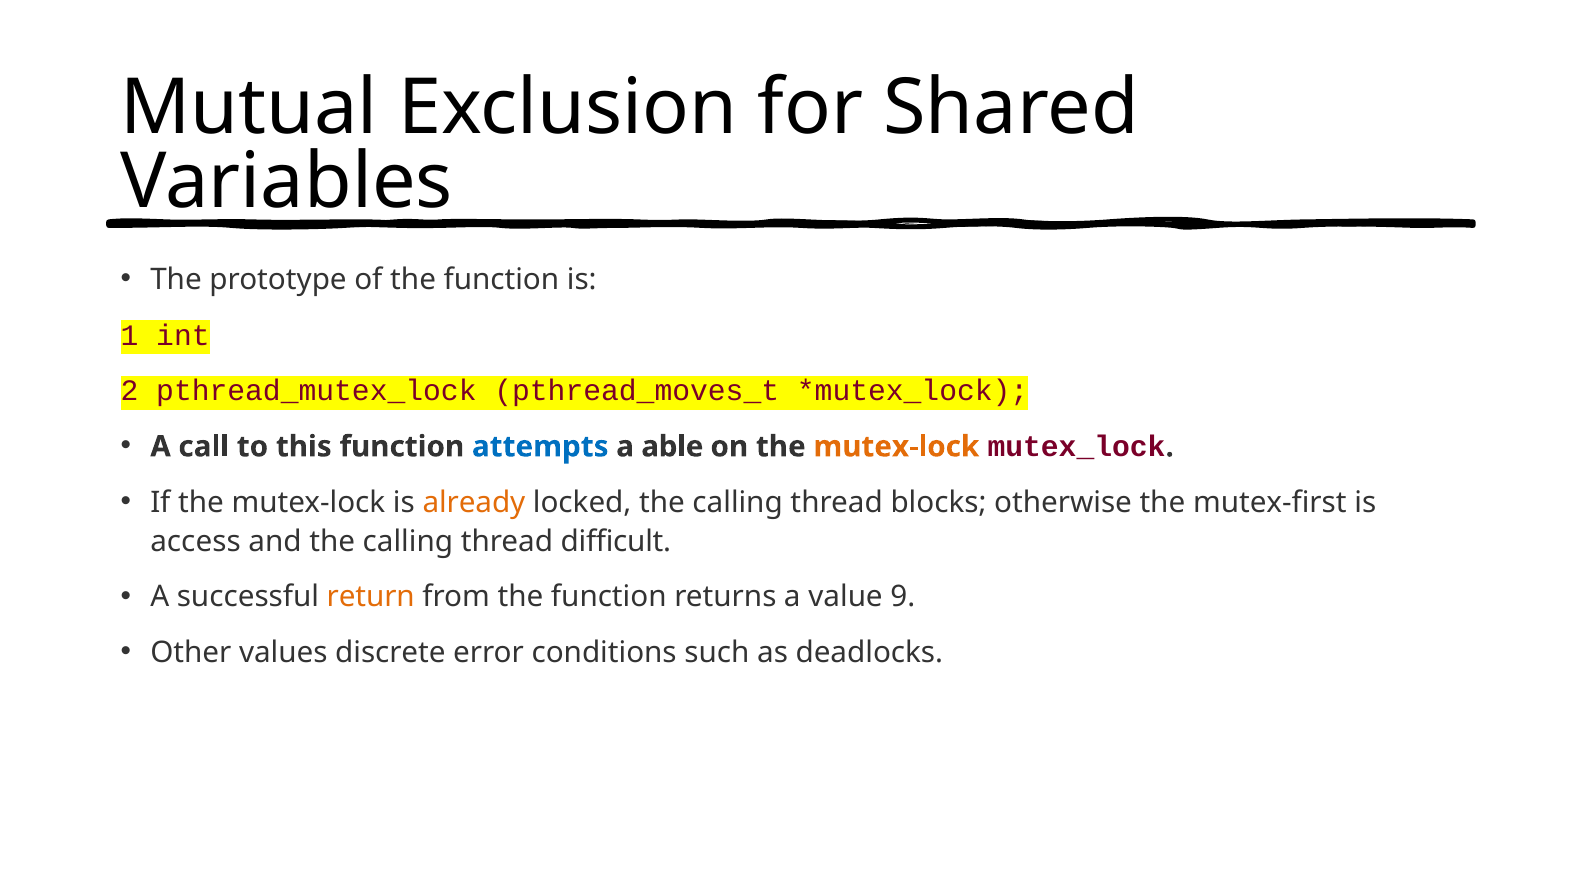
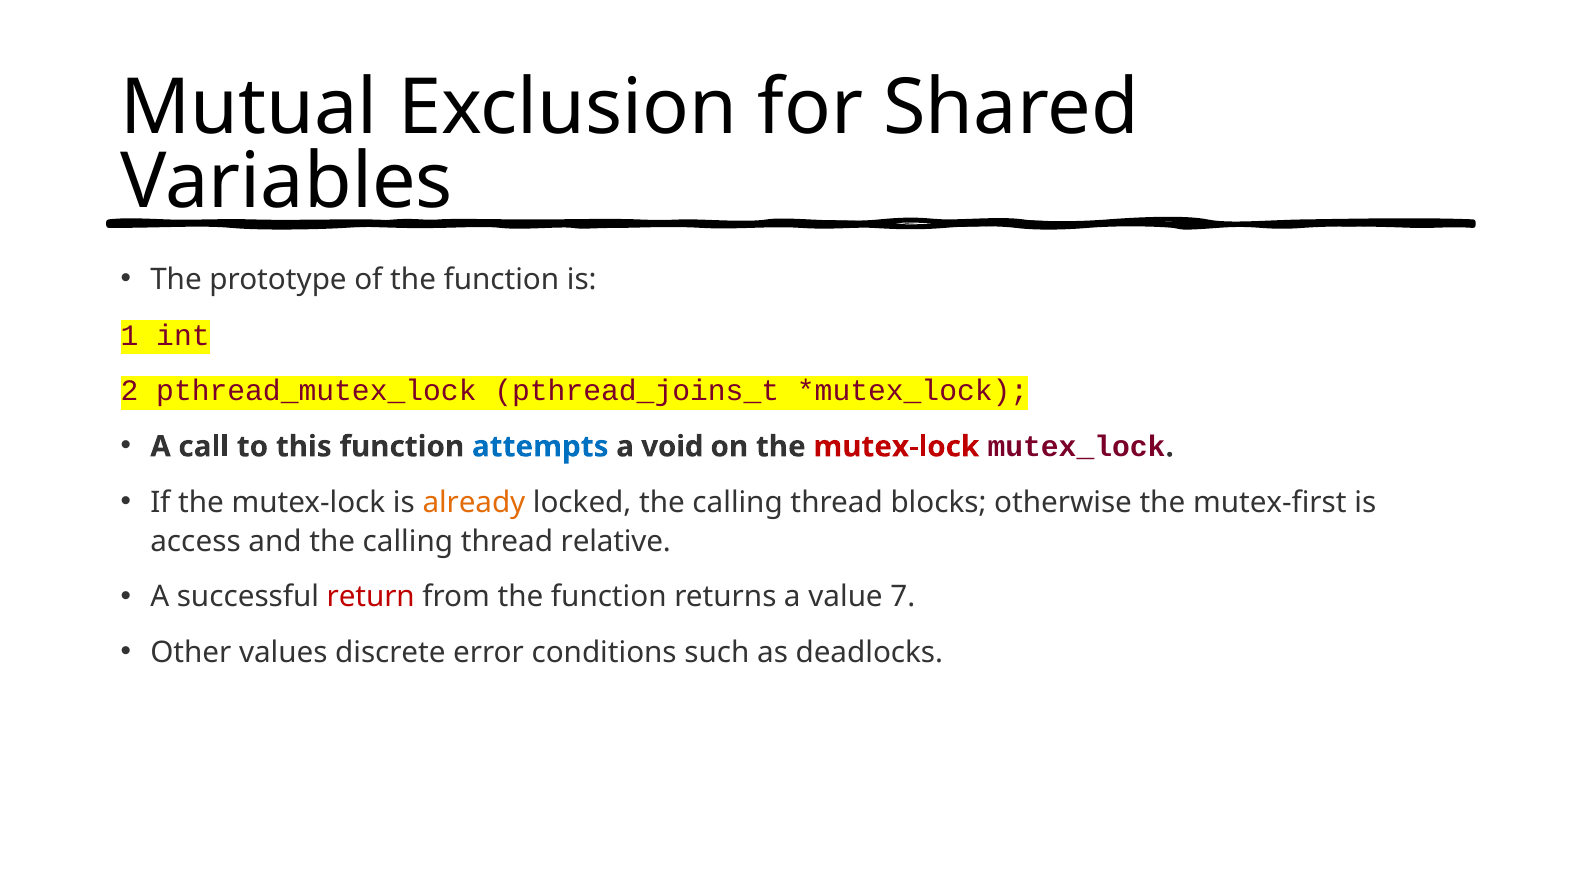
pthread_moves_t: pthread_moves_t -> pthread_joins_t
able: able -> void
mutex-lock at (896, 447) colour: orange -> red
difficult: difficult -> relative
return colour: orange -> red
9: 9 -> 7
